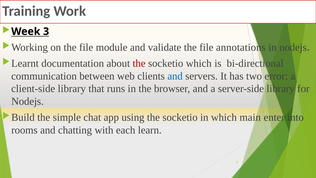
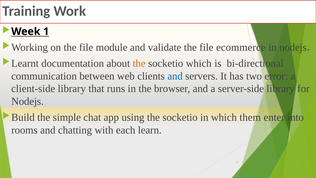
3: 3 -> 1
annotations: annotations -> ecommerce
the at (139, 63) colour: red -> orange
main: main -> them
